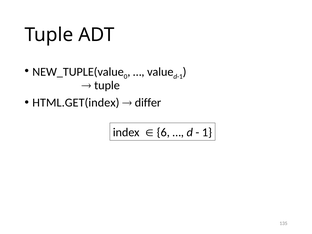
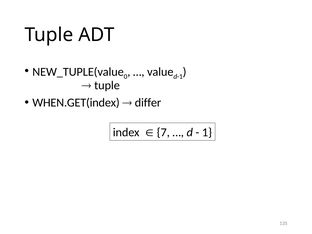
HTML.GET(index: HTML.GET(index -> WHEN.GET(index
6: 6 -> 7
